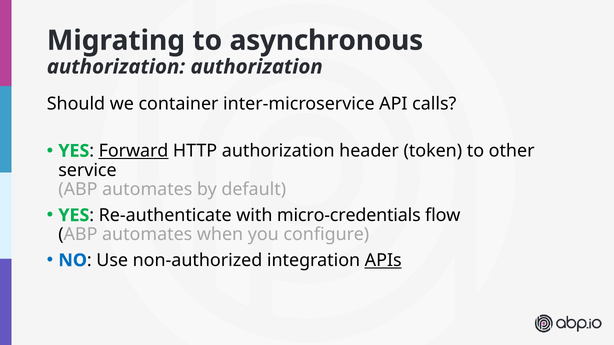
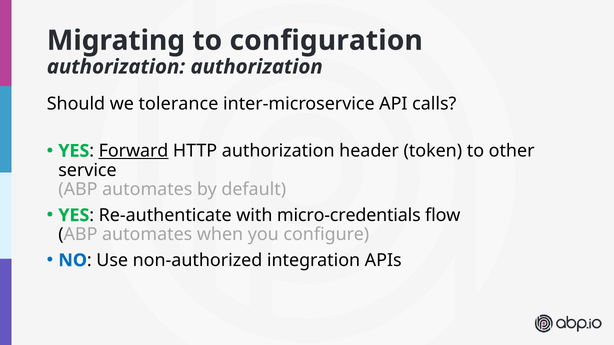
asynchronous: asynchronous -> configuration
container: container -> tolerance
APIs underline: present -> none
